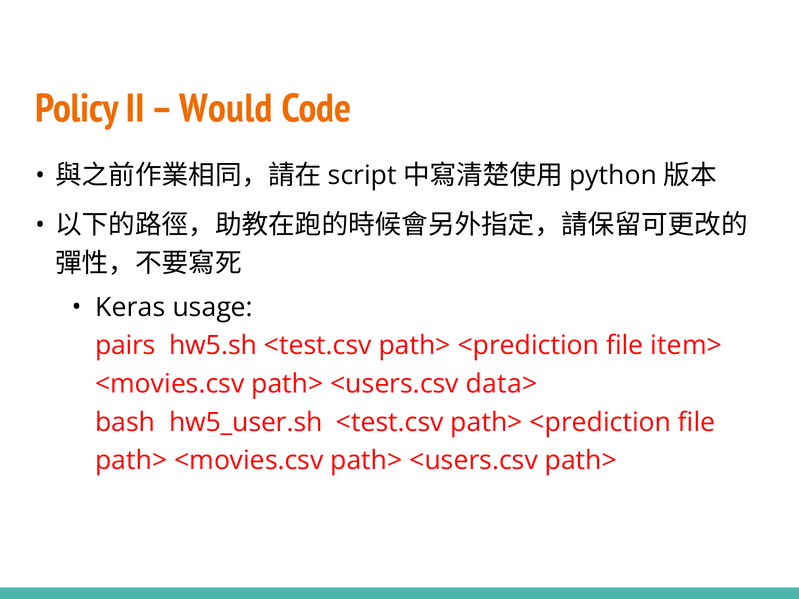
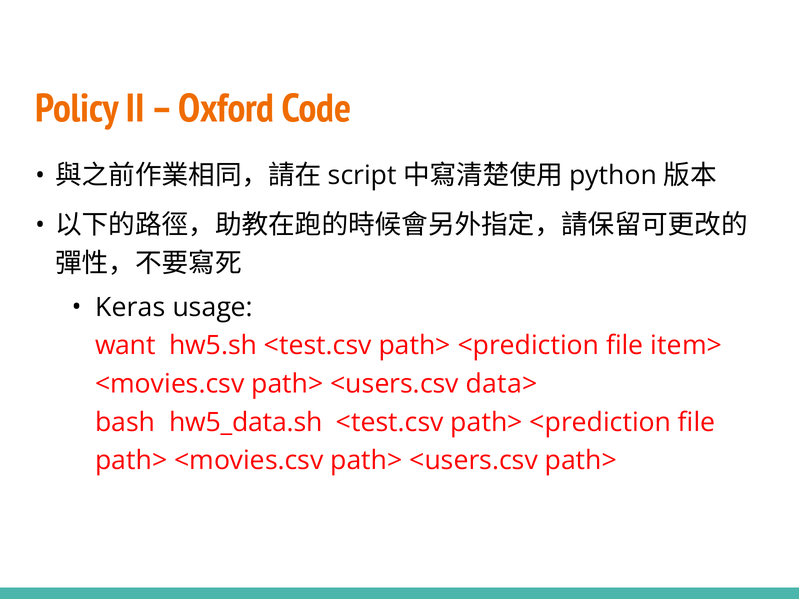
Would: Would -> Oxford
pairs: pairs -> want
hw5_user.sh: hw5_user.sh -> hw5_data.sh
